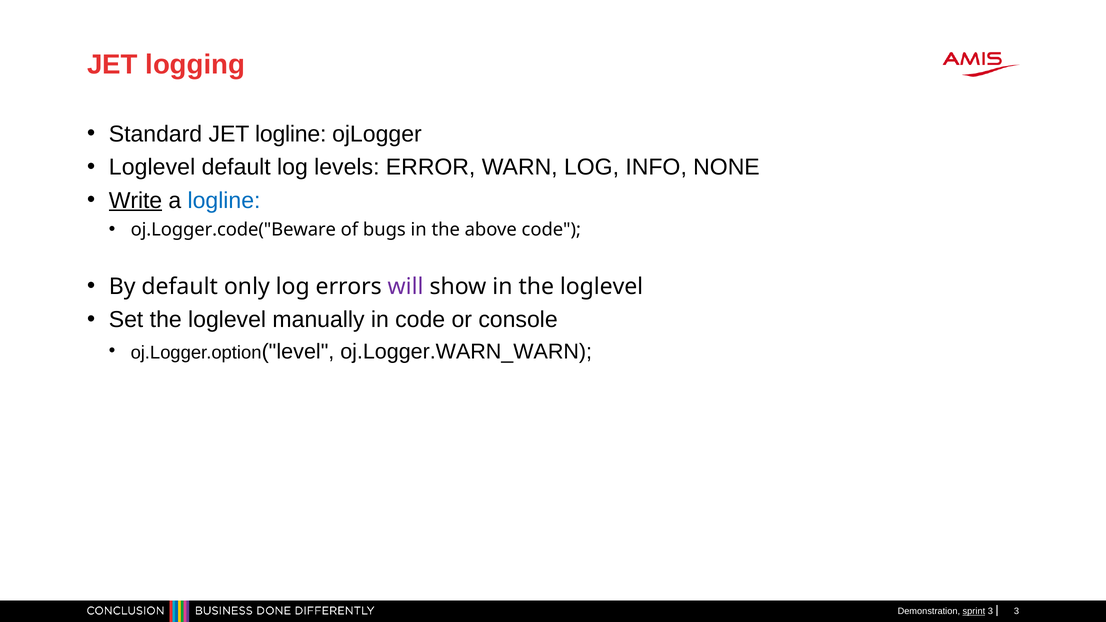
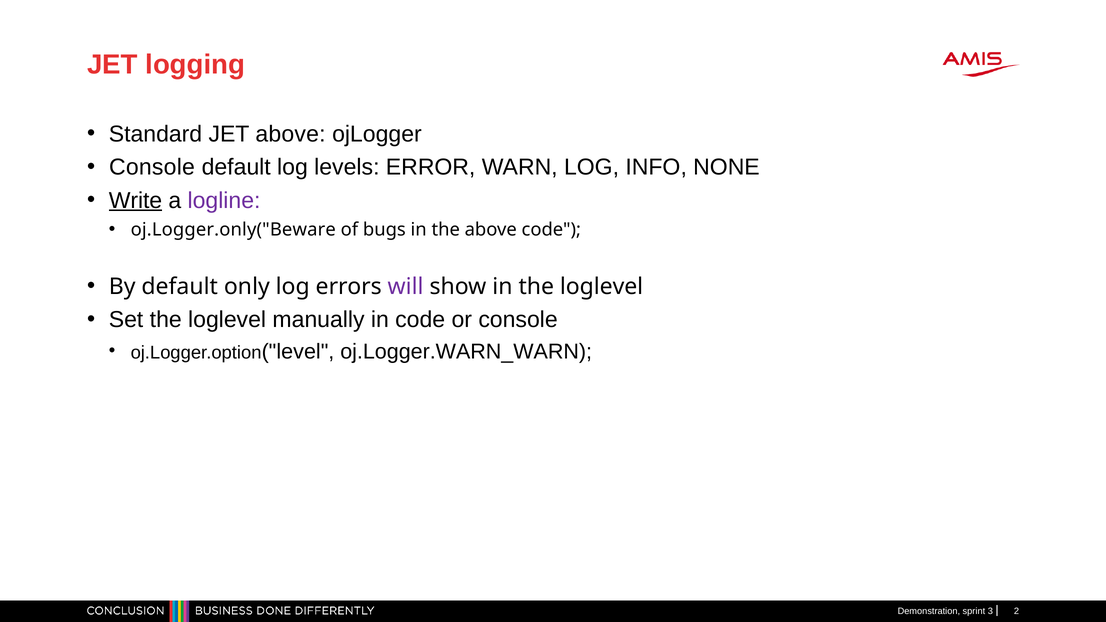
JET logline: logline -> above
Loglevel at (152, 167): Loglevel -> Console
logline at (224, 201) colour: blue -> purple
oj.Logger.code("Beware: oj.Logger.code("Beware -> oj.Logger.only("Beware
sprint underline: present -> none
3 3: 3 -> 2
